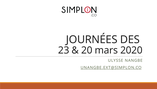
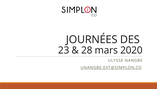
20: 20 -> 28
